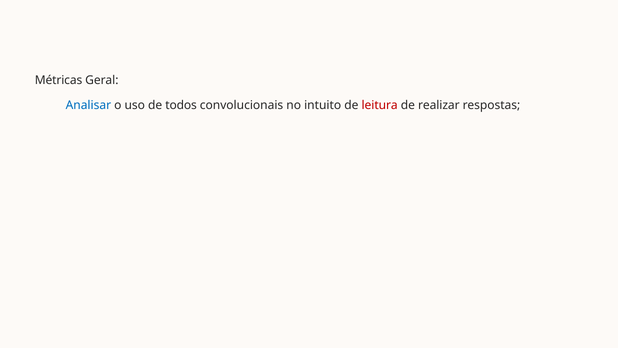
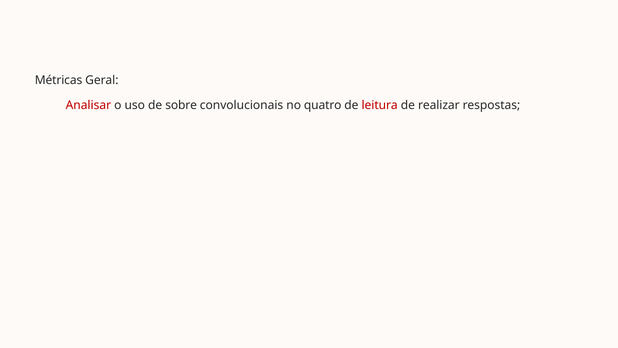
Analisar colour: blue -> red
todos: todos -> sobre
intuito: intuito -> quatro
